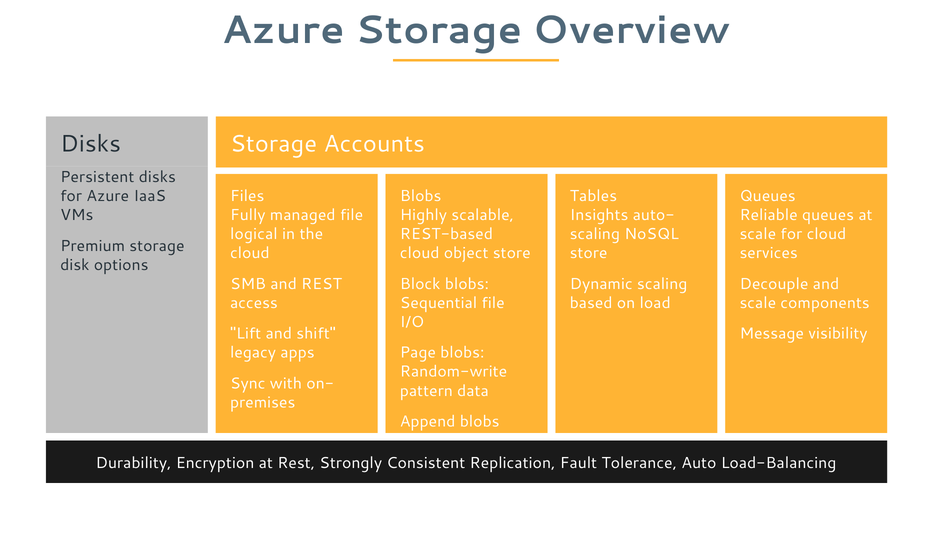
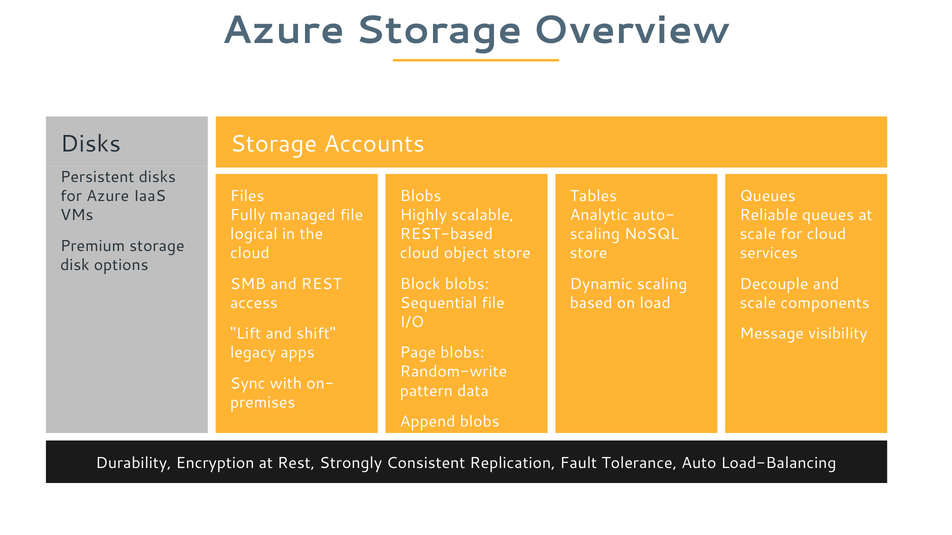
Insights: Insights -> Analytic
